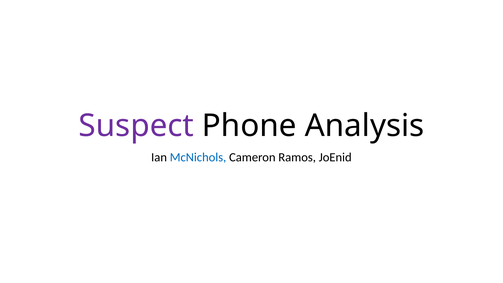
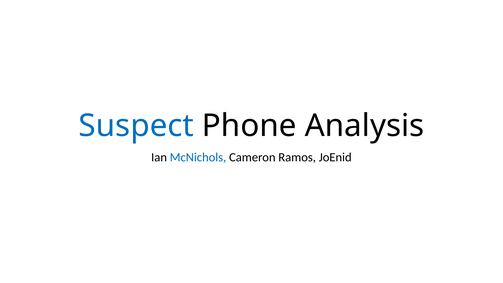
Suspect colour: purple -> blue
